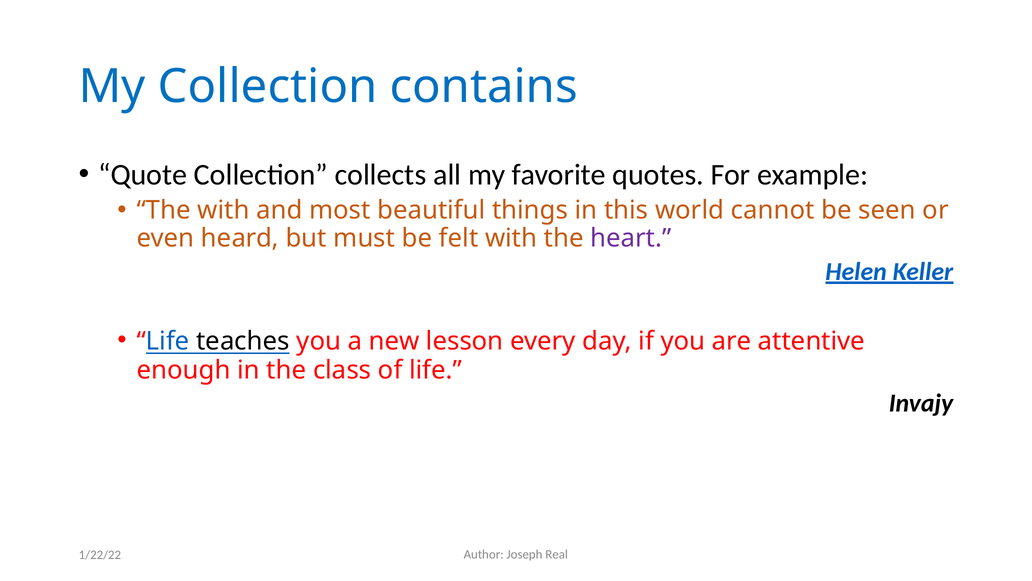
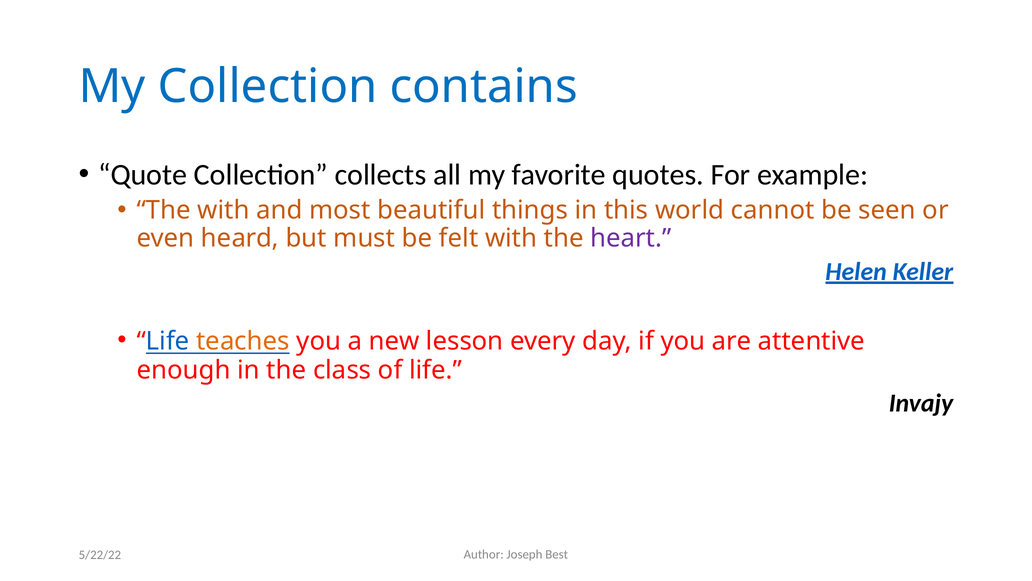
teaches colour: black -> orange
Real: Real -> Best
1/22/22: 1/22/22 -> 5/22/22
